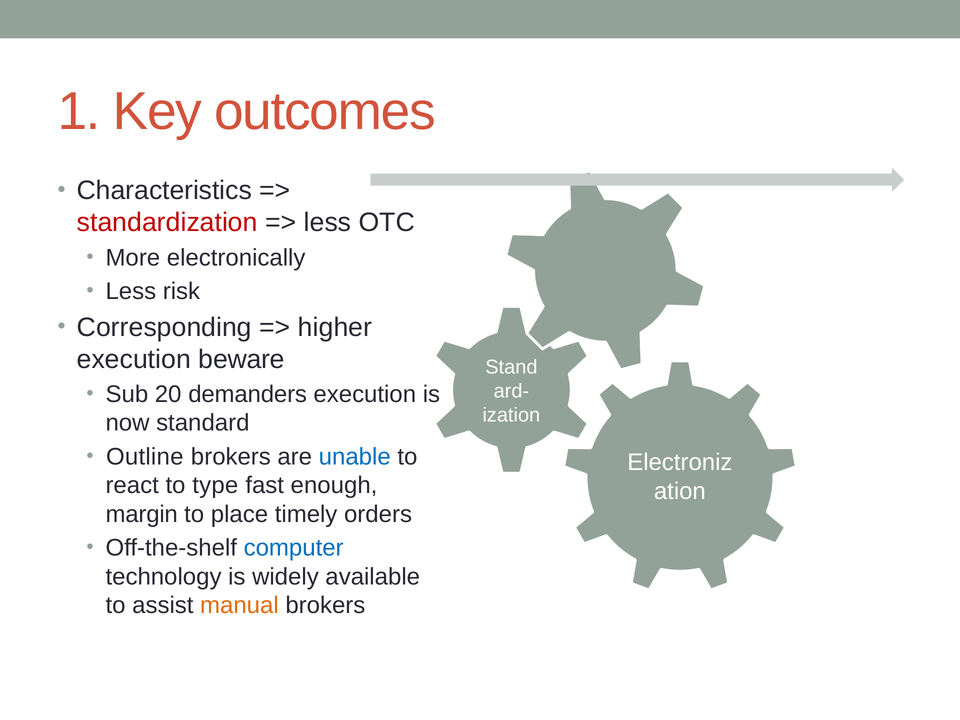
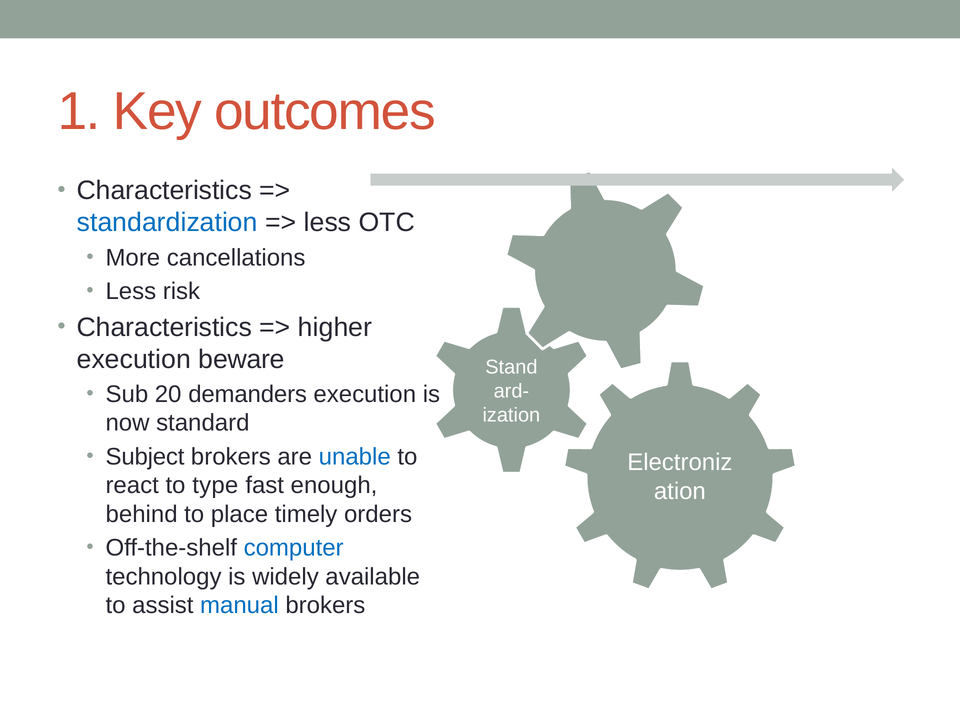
standardization colour: red -> blue
electronically: electronically -> cancellations
Corresponding at (164, 327): Corresponding -> Characteristics
Outline: Outline -> Subject
margin: margin -> behind
manual colour: orange -> blue
